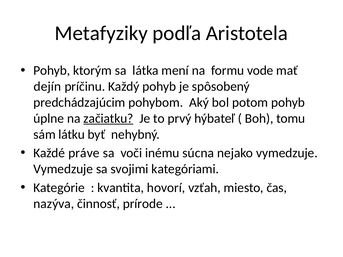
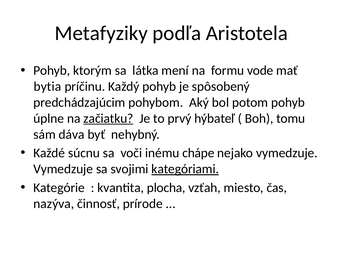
dejín: dejín -> bytia
látku: látku -> dáva
práve: práve -> súcnu
súcna: súcna -> chápe
kategóriami underline: none -> present
hovorí: hovorí -> plocha
